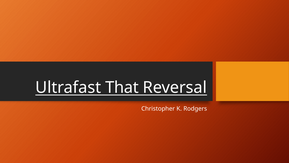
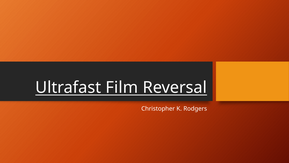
That: That -> Film
